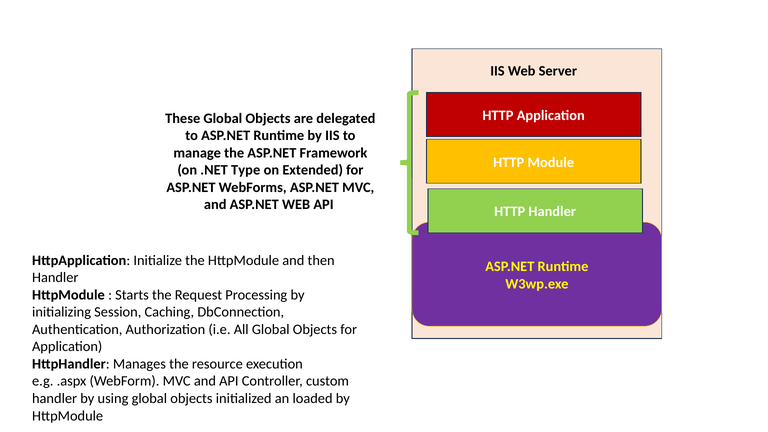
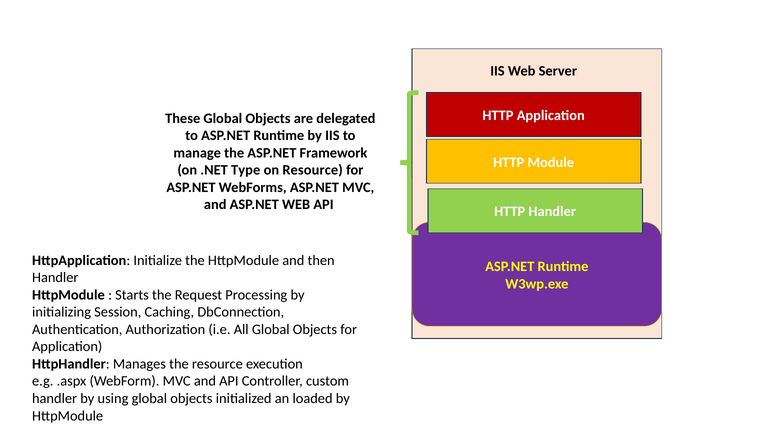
on Extended: Extended -> Resource
